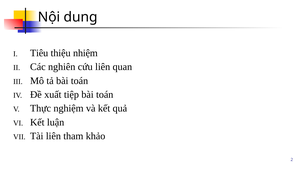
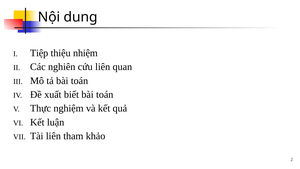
Tiêu: Tiêu -> Tiệp
tiệp: tiệp -> biết
